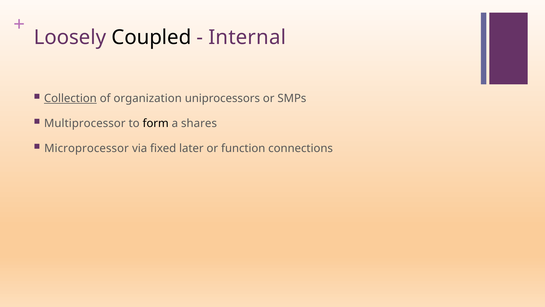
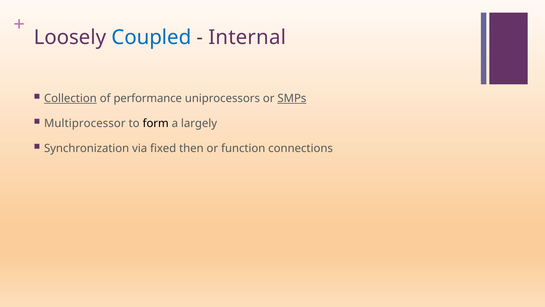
Coupled colour: black -> blue
organization: organization -> performance
SMPs underline: none -> present
shares: shares -> largely
Microprocessor: Microprocessor -> Synchronization
later: later -> then
